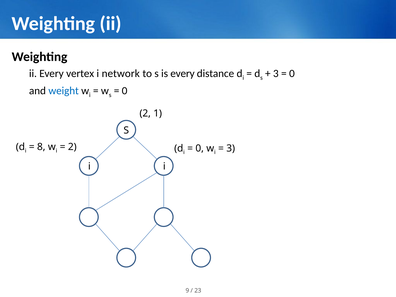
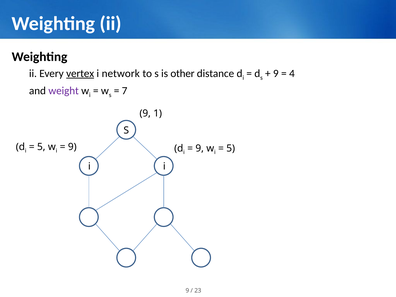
vertex underline: none -> present
is every: every -> other
3 at (276, 73): 3 -> 9
0 at (292, 73): 0 -> 4
weight colour: blue -> purple
0 at (125, 91): 0 -> 7
2 at (145, 113): 2 -> 9
8 at (41, 147): 8 -> 5
2 at (72, 147): 2 -> 9
0 at (200, 148): 0 -> 9
3 at (231, 148): 3 -> 5
